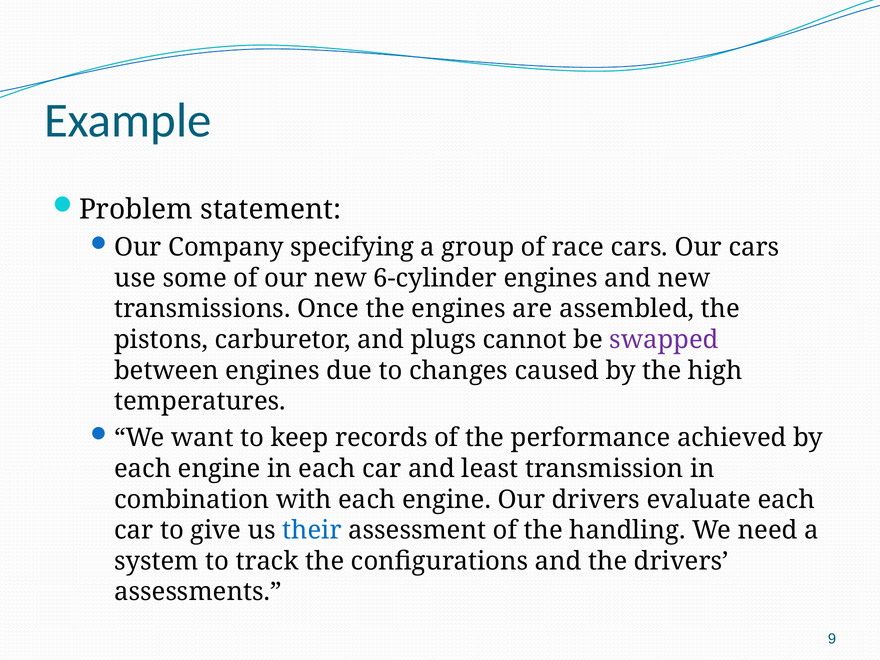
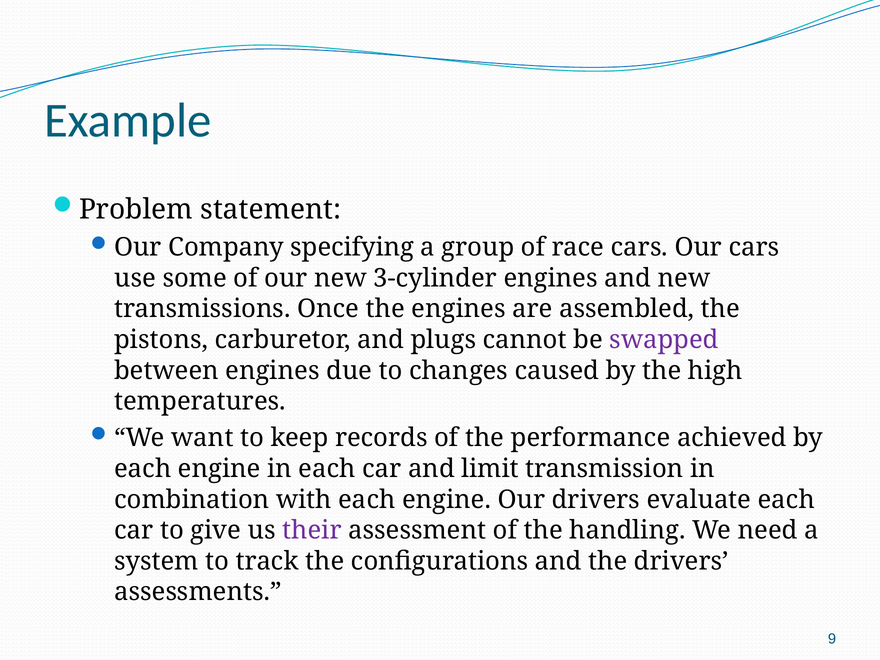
6-cylinder: 6-cylinder -> 3-cylinder
least: least -> limit
their colour: blue -> purple
